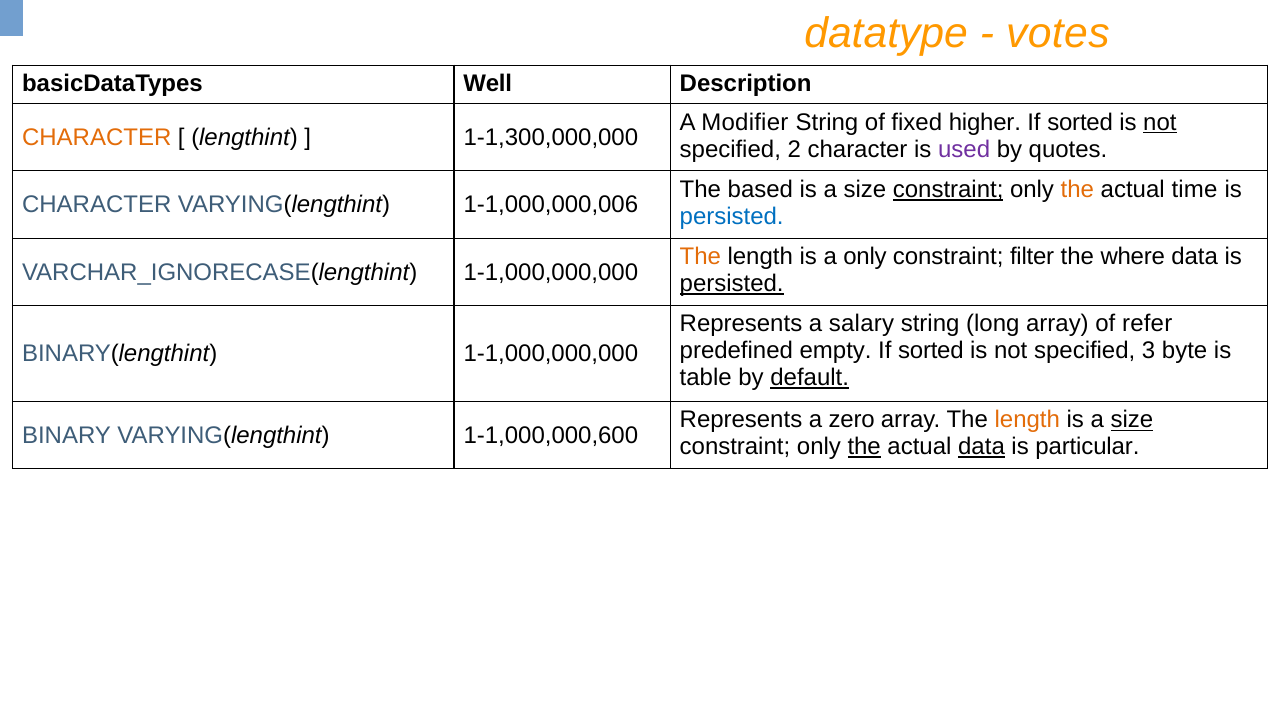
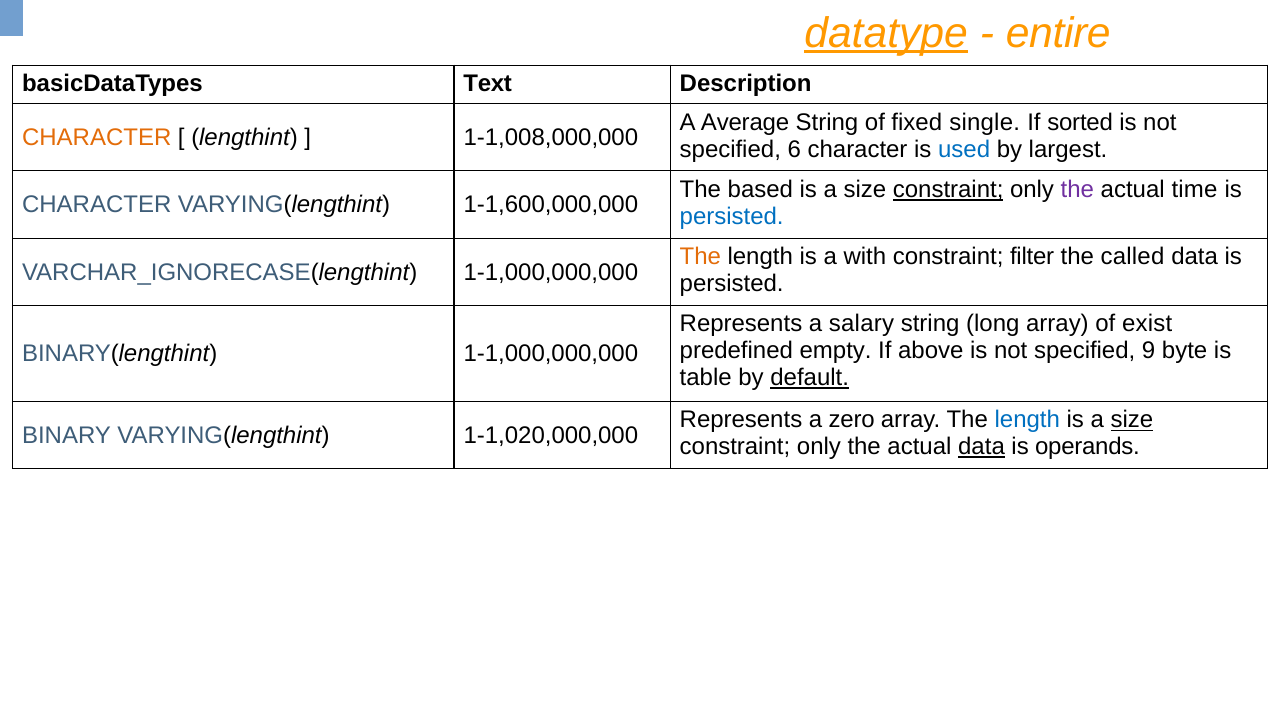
datatype underline: none -> present
votes: votes -> entire
Well: Well -> Text
Modifier: Modifier -> Average
higher: higher -> single
not at (1160, 122) underline: present -> none
1-1,300,000,000: 1-1,300,000,000 -> 1-1,008,000,000
2: 2 -> 6
used colour: purple -> blue
quotes: quotes -> largest
the at (1077, 189) colour: orange -> purple
1-1,000,000,006: 1-1,000,000,006 -> 1-1,600,000,000
a only: only -> with
where: where -> called
persisted at (732, 284) underline: present -> none
refer: refer -> exist
sorted at (931, 351): sorted -> above
3: 3 -> 9
length at (1027, 420) colour: orange -> blue
1-1,000,000,600: 1-1,000,000,600 -> 1-1,020,000,000
the at (864, 447) underline: present -> none
particular: particular -> operands
